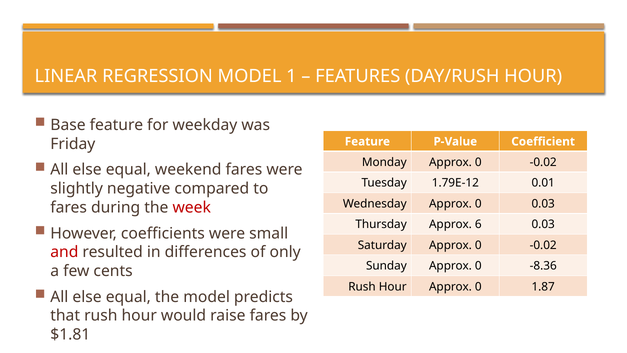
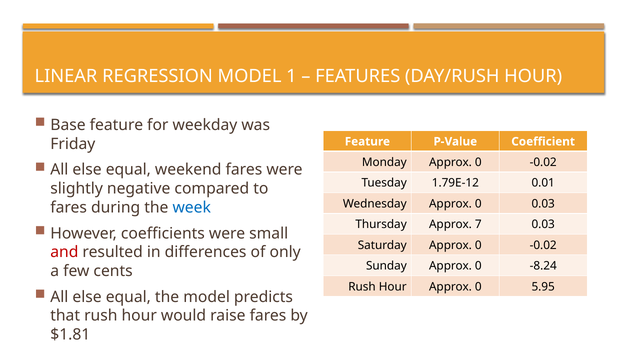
week colour: red -> blue
6: 6 -> 7
-8.36: -8.36 -> -8.24
1.87: 1.87 -> 5.95
